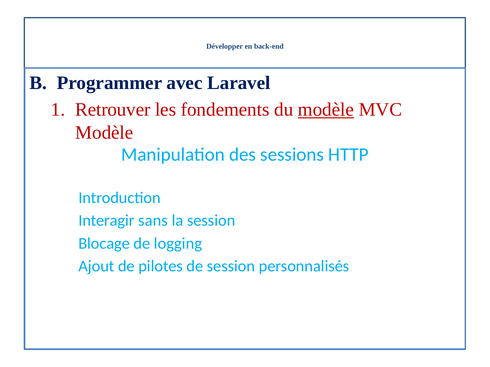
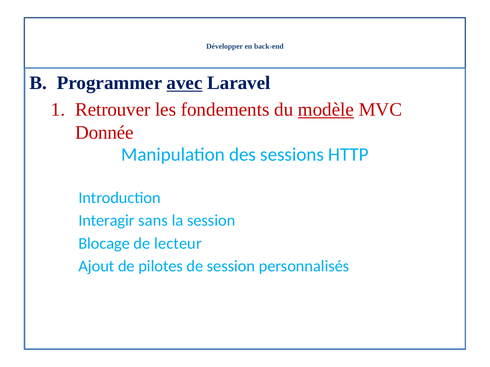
avec underline: none -> present
Modèle at (104, 133): Modèle -> Donnée
logging: logging -> lecteur
